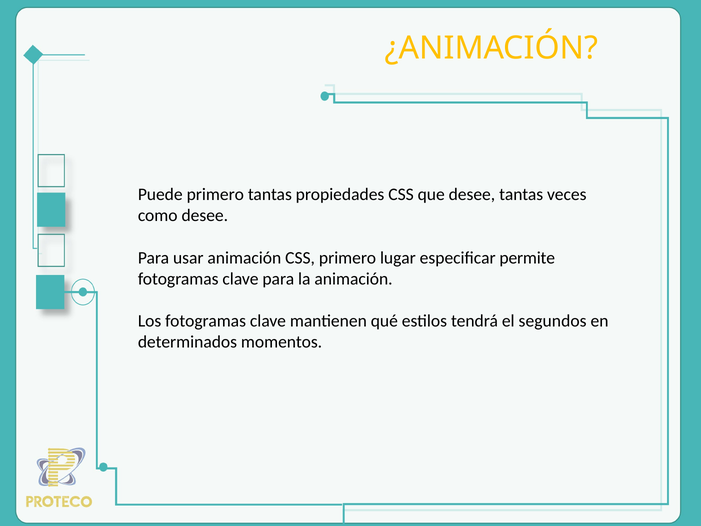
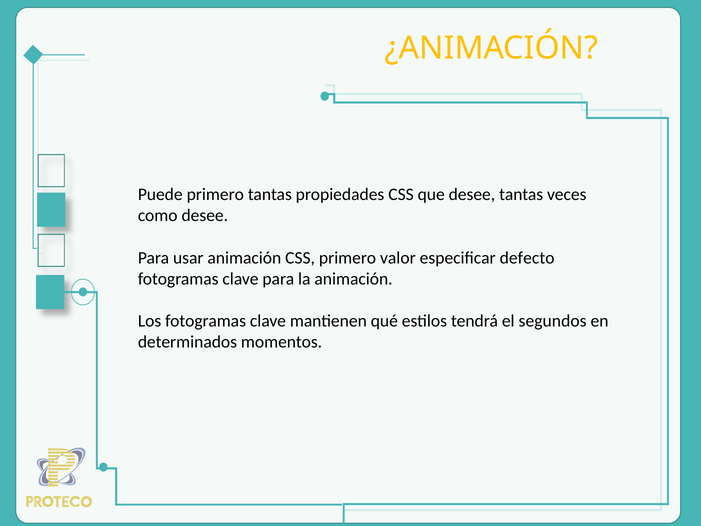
lugar: lugar -> valor
permite: permite -> defecto
